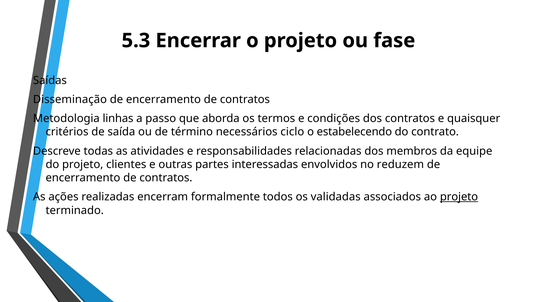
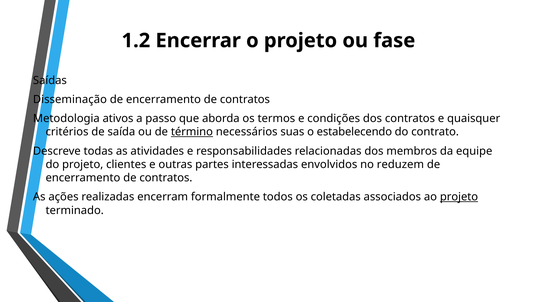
5.3: 5.3 -> 1.2
linhas: linhas -> ativos
término underline: none -> present
ciclo: ciclo -> suas
validadas: validadas -> coletadas
